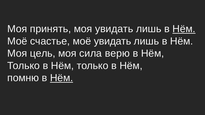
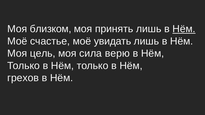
принять: принять -> близком
моя увидать: увидать -> принять
помню: помню -> грехов
Нём at (62, 78) underline: present -> none
